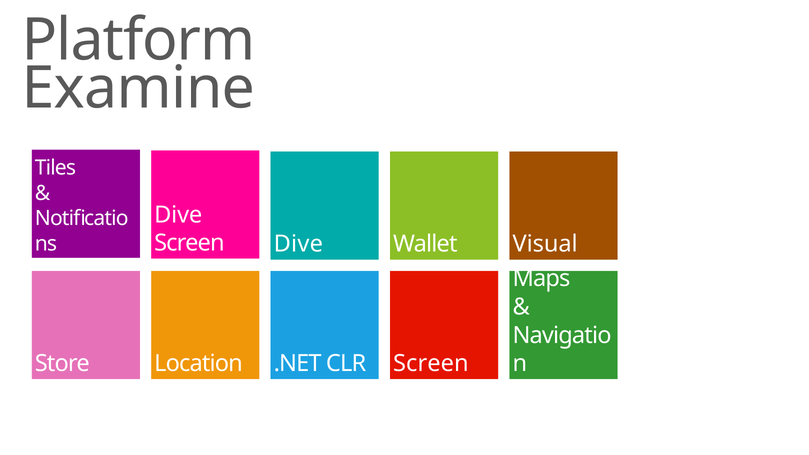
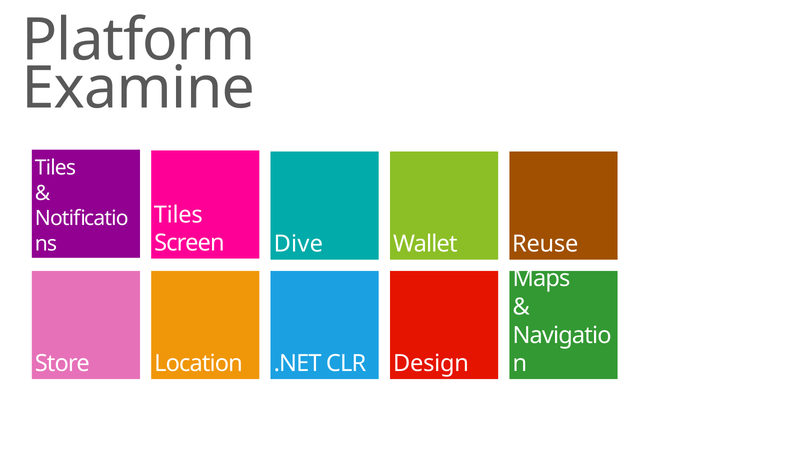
Dive at (178, 215): Dive -> Tiles
Visual: Visual -> Reuse
CLR Screen: Screen -> Design
